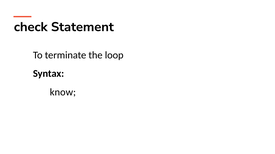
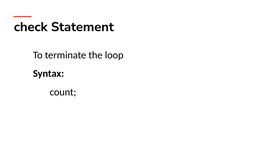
know: know -> count
